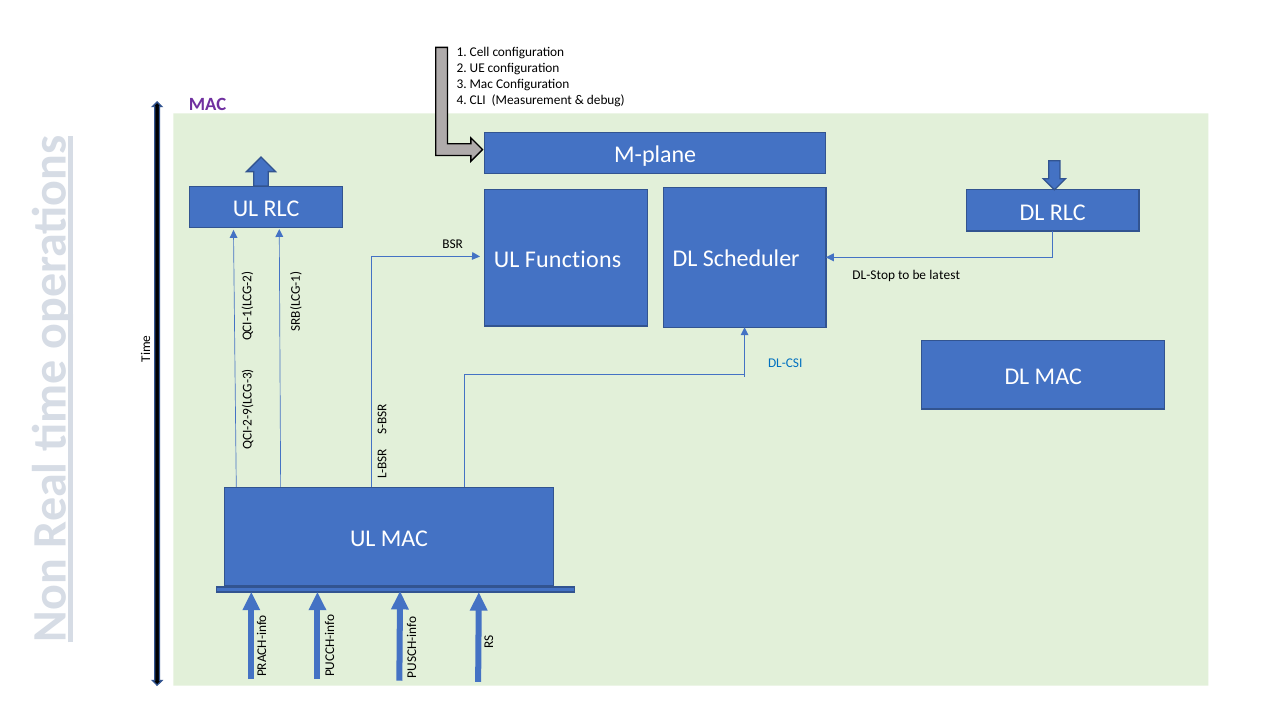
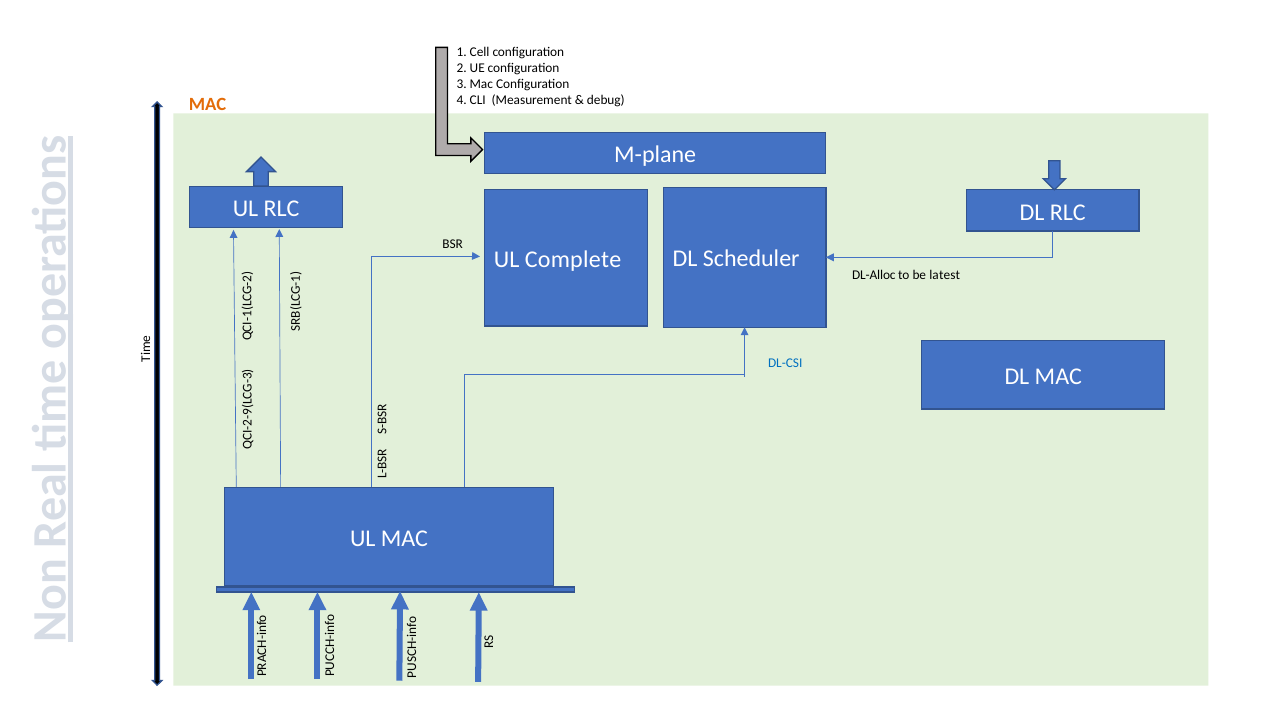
MAC at (208, 104) colour: purple -> orange
Functions: Functions -> Complete
DL-Stop: DL-Stop -> DL-Alloc
